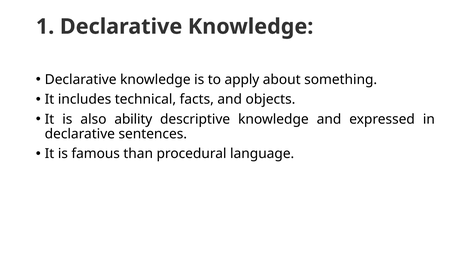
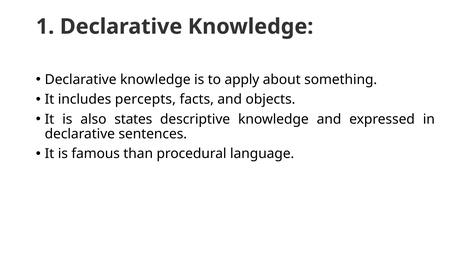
technical: technical -> percepts
ability: ability -> states
